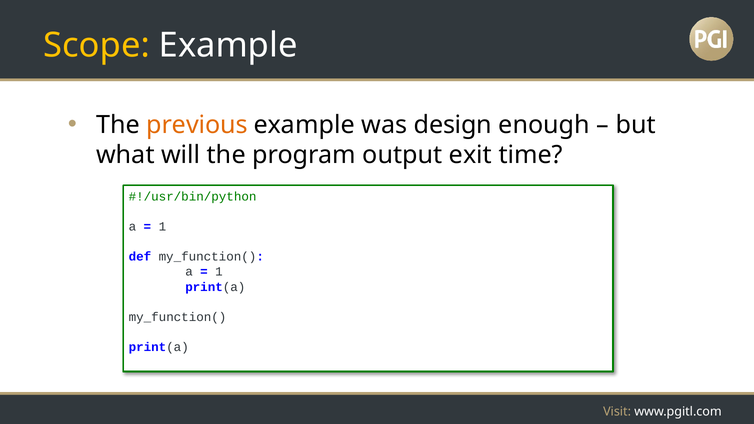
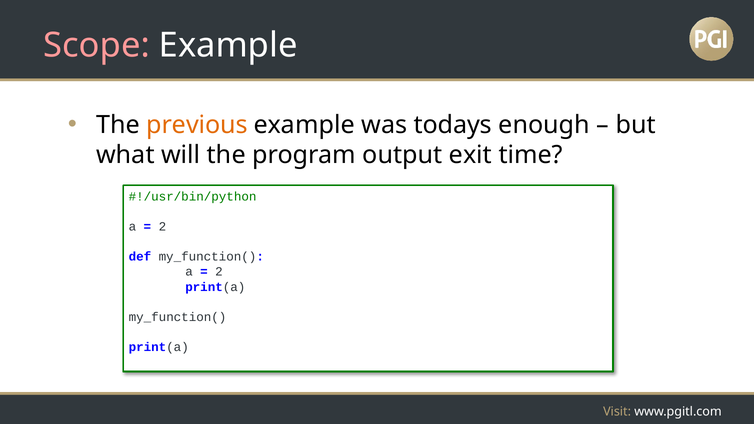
Scope colour: yellow -> pink
design: design -> todays
1 at (162, 227): 1 -> 2
1 at (219, 272): 1 -> 2
